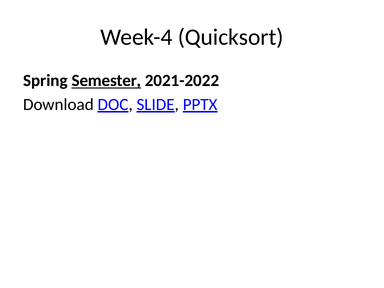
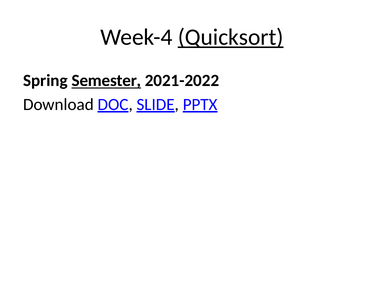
Quicksort underline: none -> present
